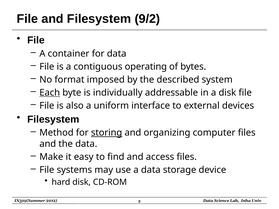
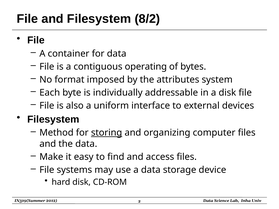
9/2: 9/2 -> 8/2
described: described -> attributes
Each underline: present -> none
